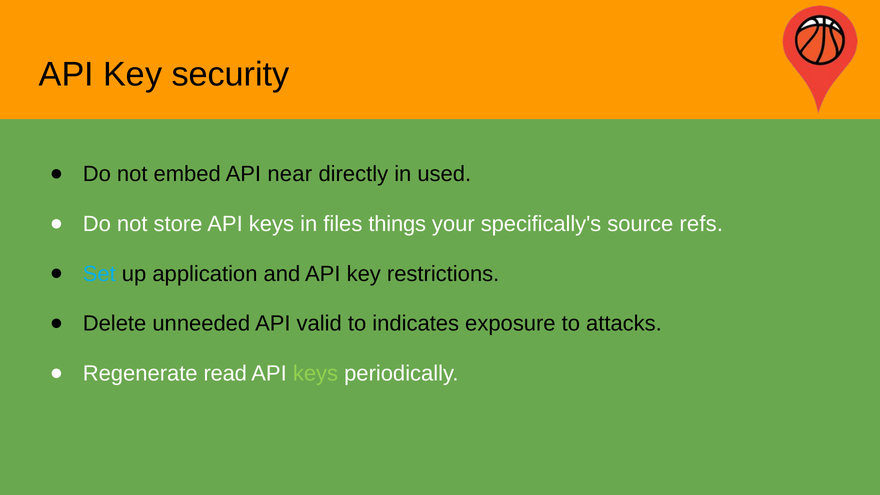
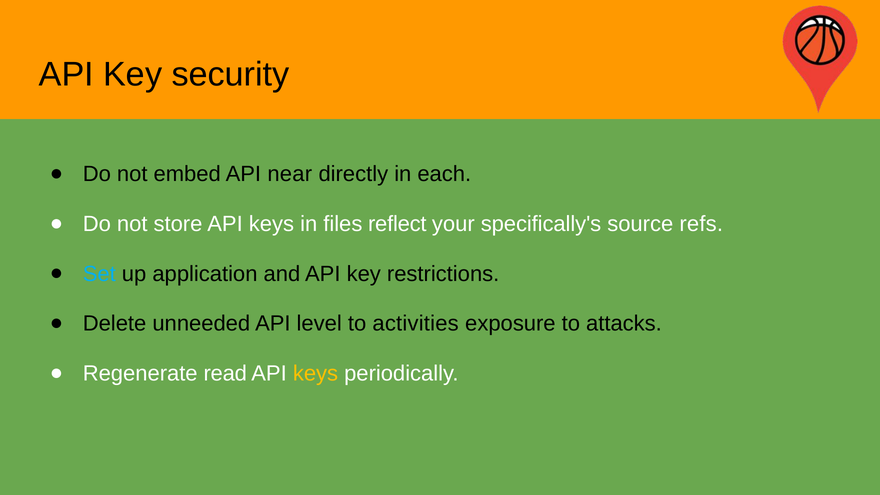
used: used -> each
things: things -> reflect
valid: valid -> level
indicates: indicates -> activities
keys at (315, 374) colour: light green -> yellow
